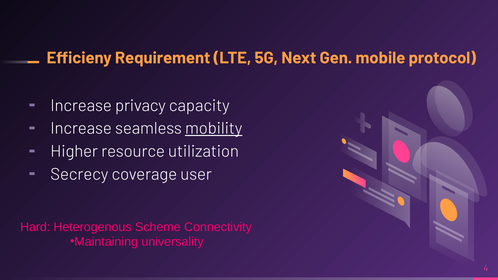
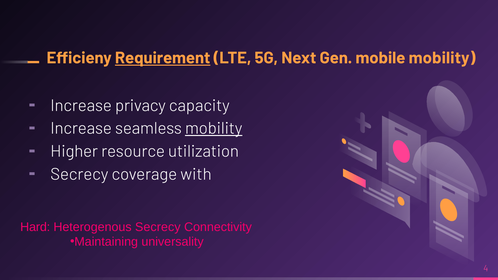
Requirement underline: none -> present
mobile protocol: protocol -> mobility
user: user -> with
Heterogenous Scheme: Scheme -> Secrecy
